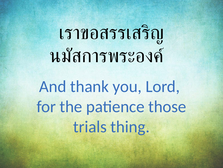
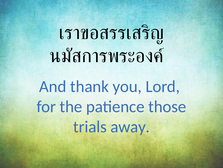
thing: thing -> away
